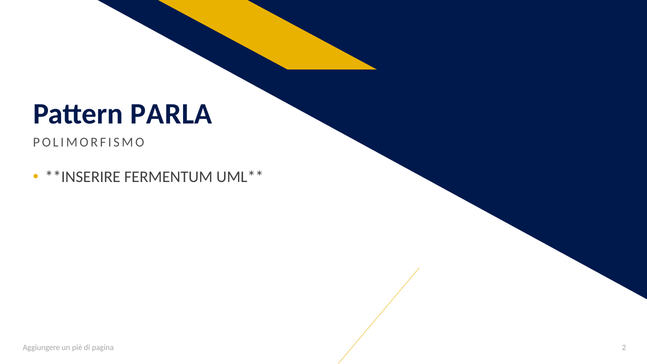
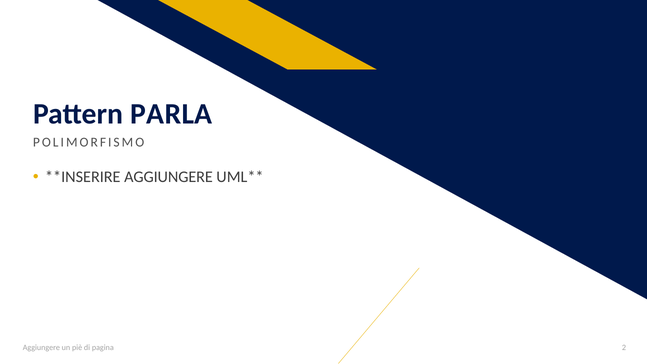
FERMENTUM at (168, 177): FERMENTUM -> AGGIUNGERE
